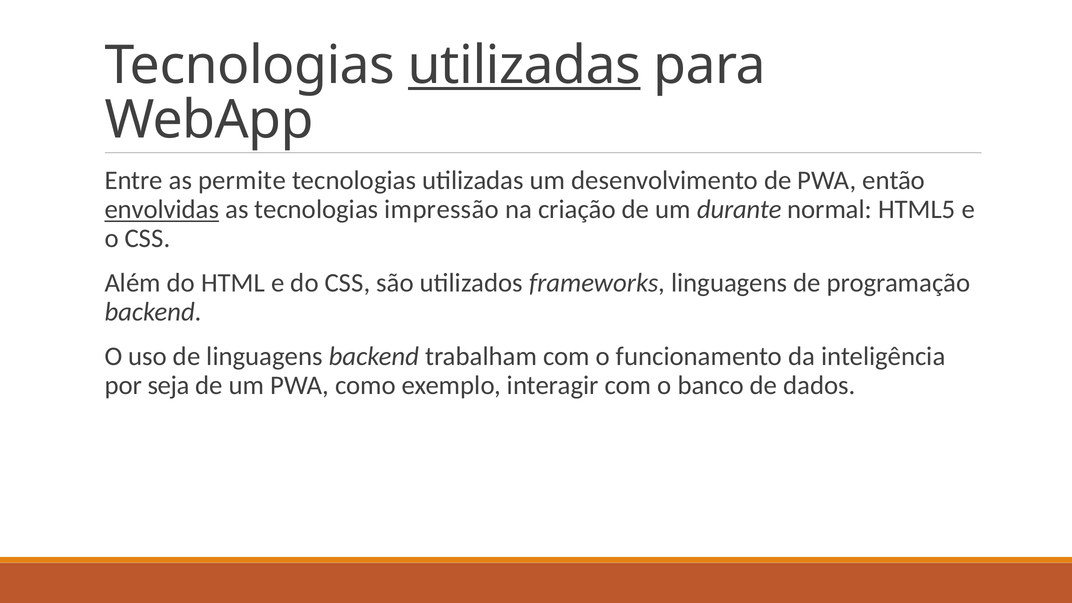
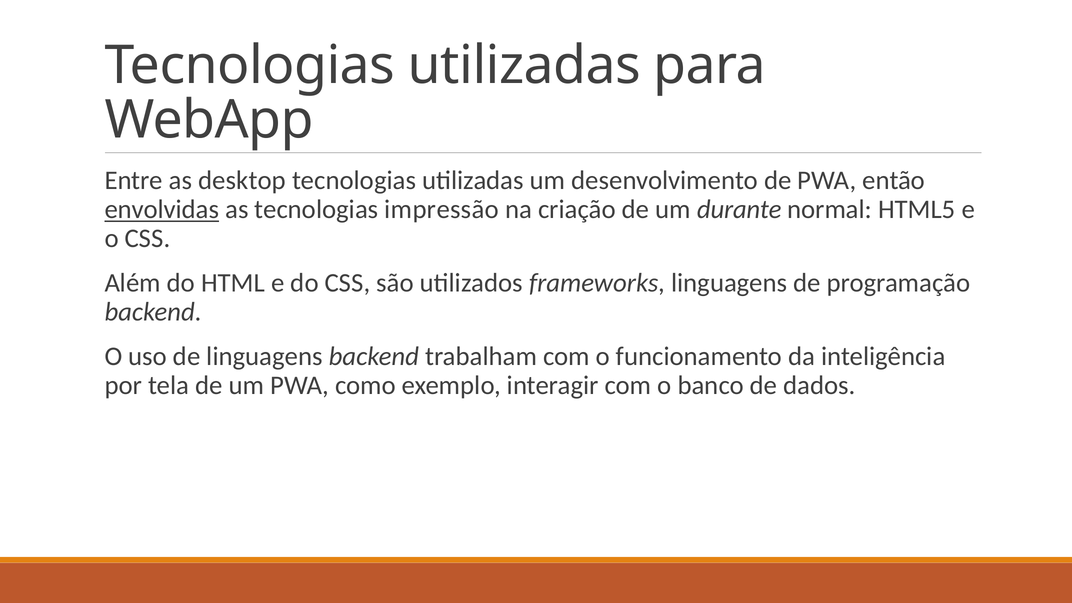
utilizadas at (524, 65) underline: present -> none
permite: permite -> desktop
seja: seja -> tela
